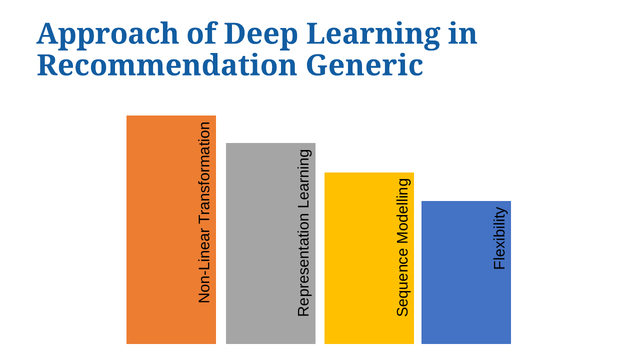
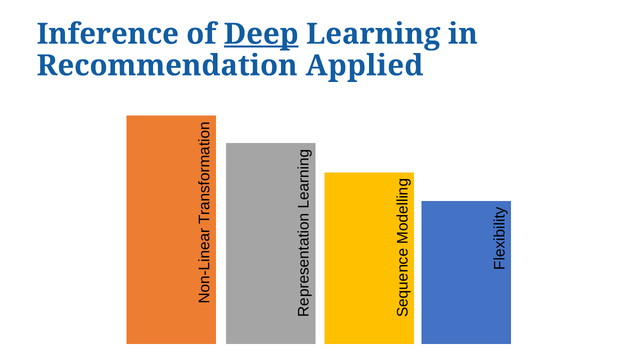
Approach: Approach -> Inference
Deep underline: none -> present
Generic: Generic -> Applied
